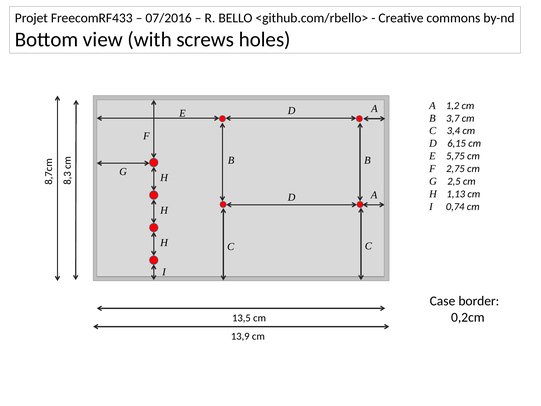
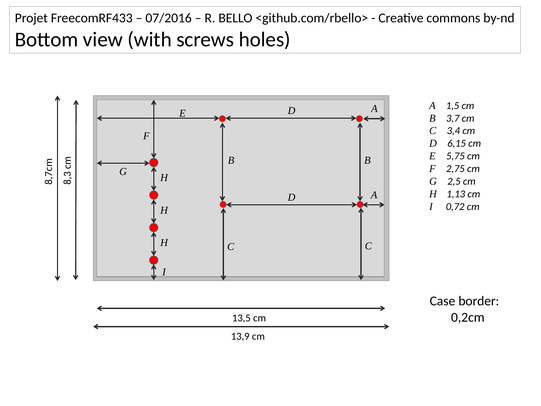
1,2: 1,2 -> 1,5
0,74: 0,74 -> 0,72
